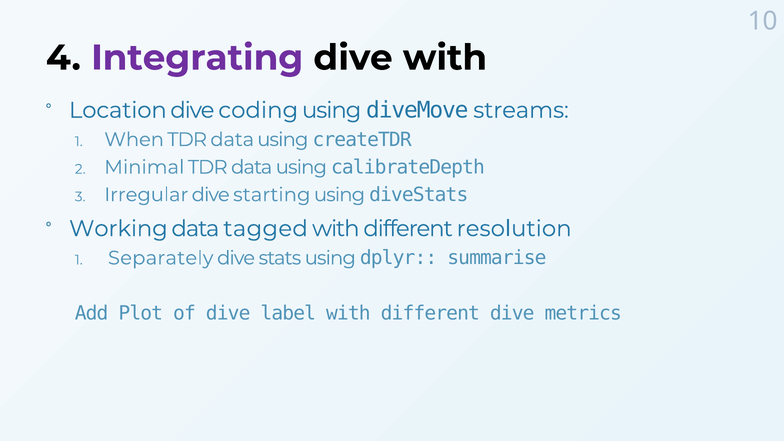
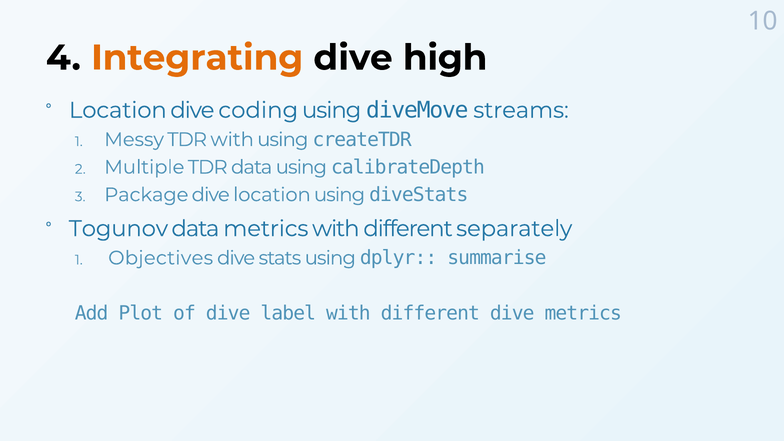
Integrating colour: purple -> orange
dive with: with -> high
When: When -> Messy
data at (232, 140): data -> with
Minimal: Minimal -> Multiple
Irregular: Irregular -> Package
dive starting: starting -> location
Working: Working -> Togunov
data tagged: tagged -> metrics
resolution: resolution -> separately
Separately: Separately -> Objectives
